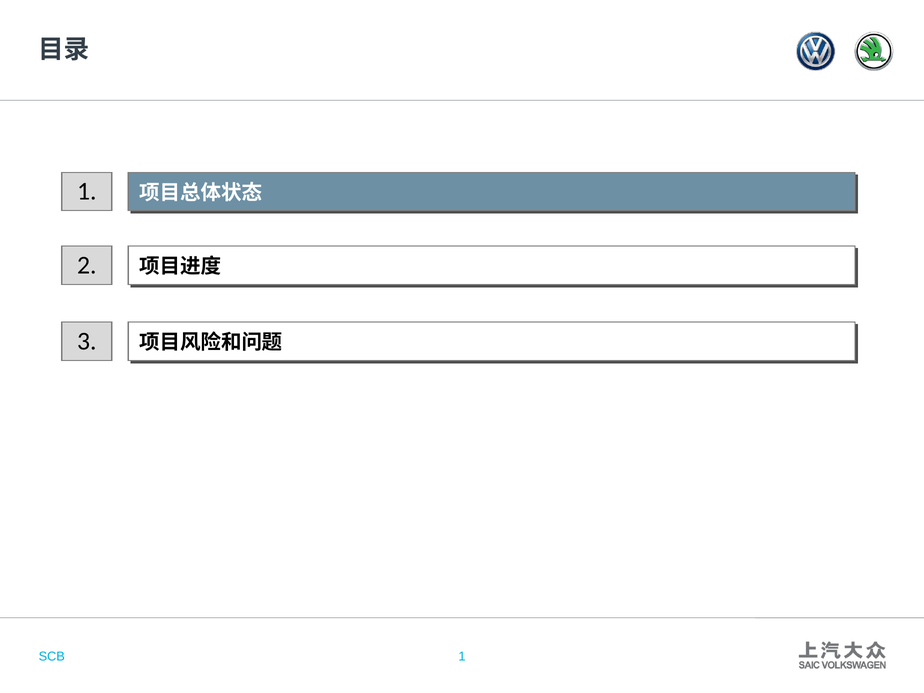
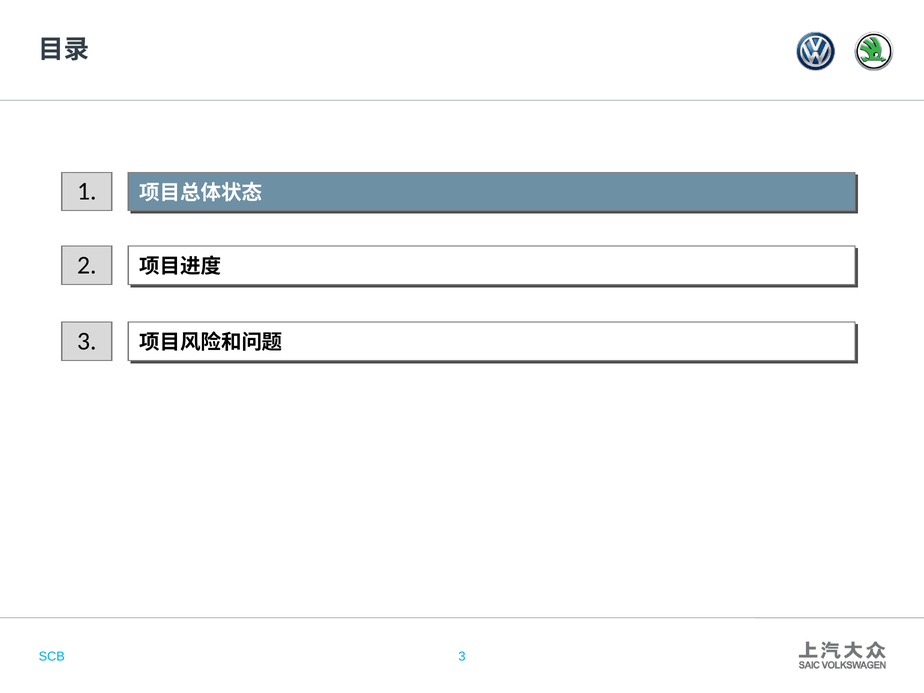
1 at (462, 657): 1 -> 3
